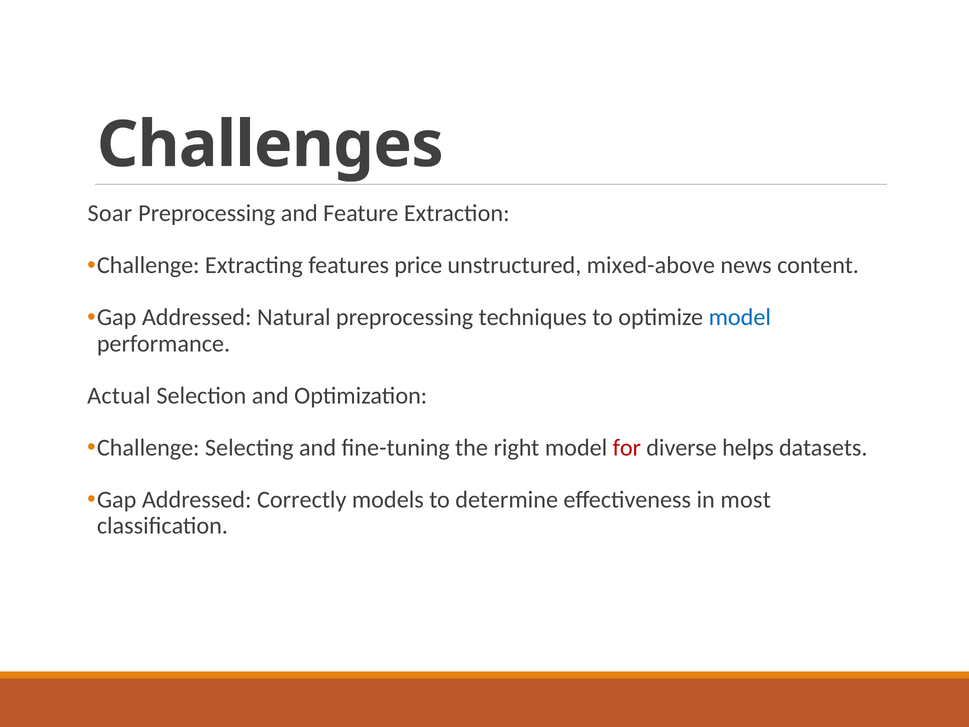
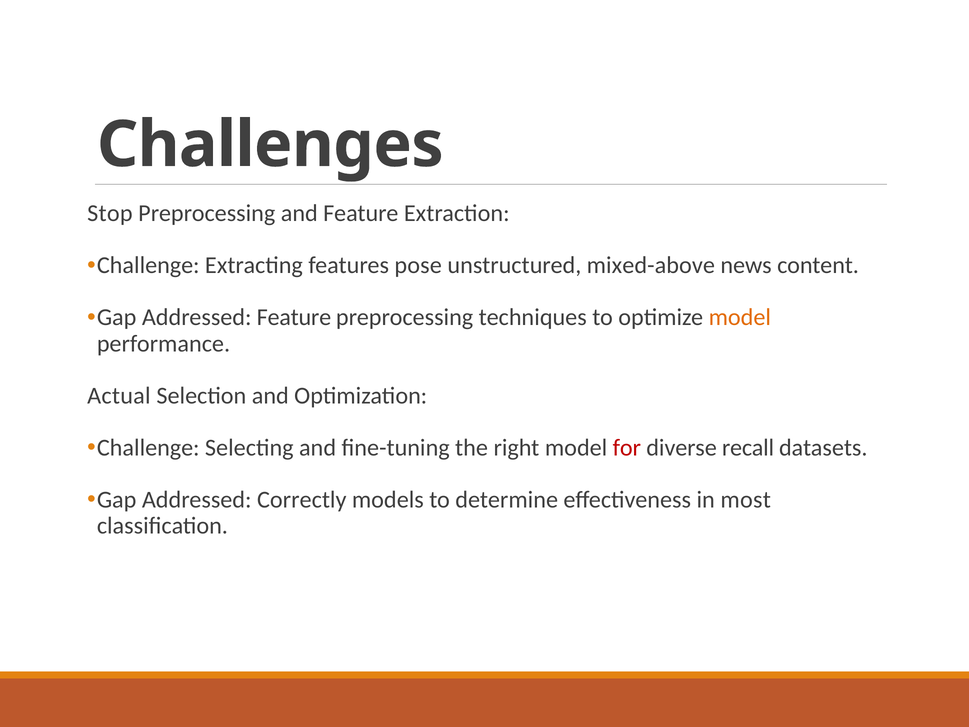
Soar: Soar -> Stop
price: price -> pose
Addressed Natural: Natural -> Feature
model at (740, 317) colour: blue -> orange
helps: helps -> recall
